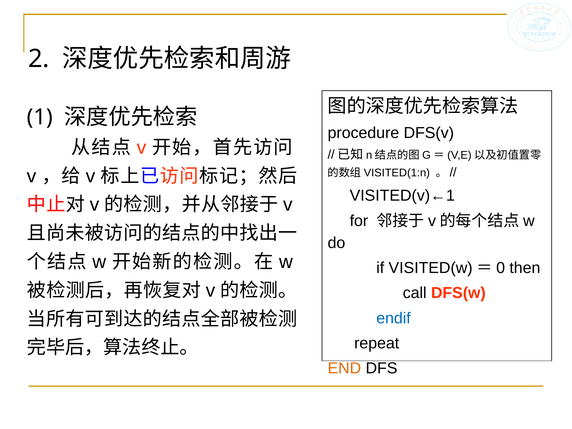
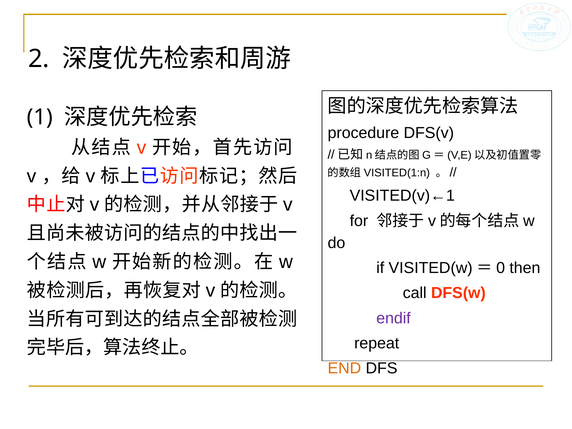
endif colour: blue -> purple
